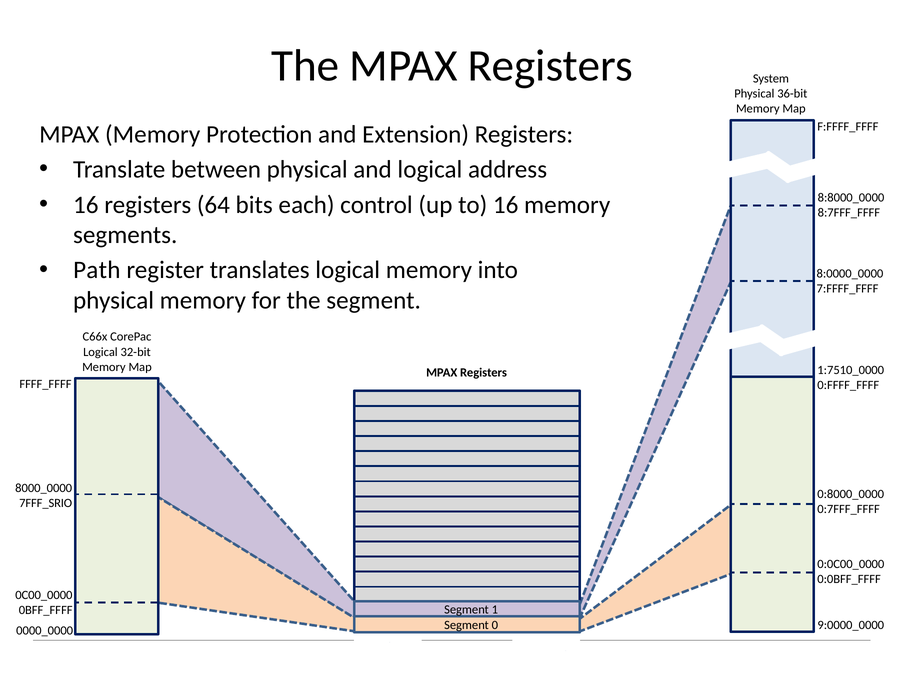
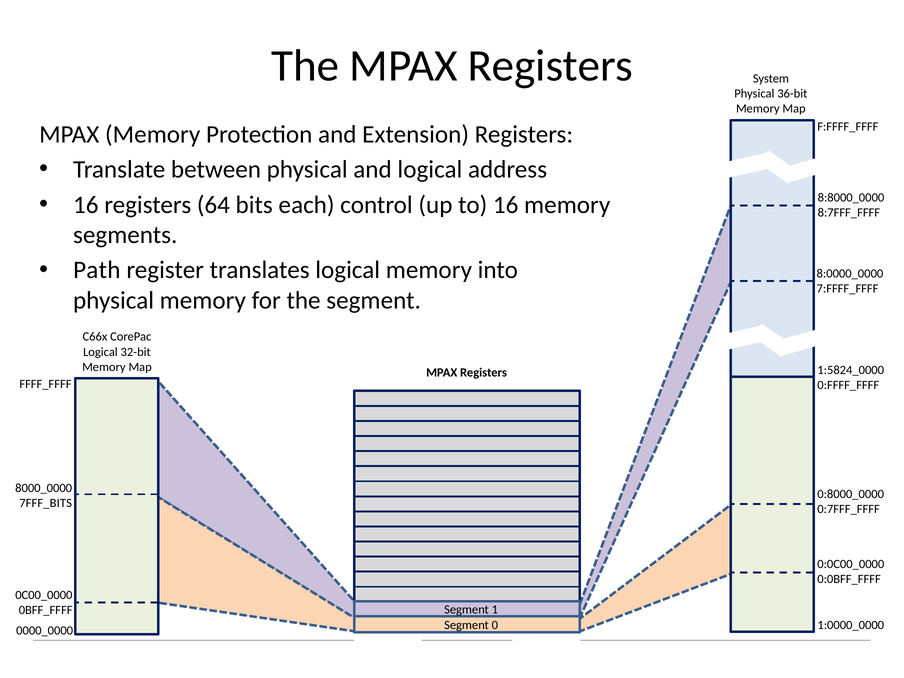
1:7510_0000: 1:7510_0000 -> 1:5824_0000
7FFF_SRIO: 7FFF_SRIO -> 7FFF_BITS
9:0000_0000: 9:0000_0000 -> 1:0000_0000
